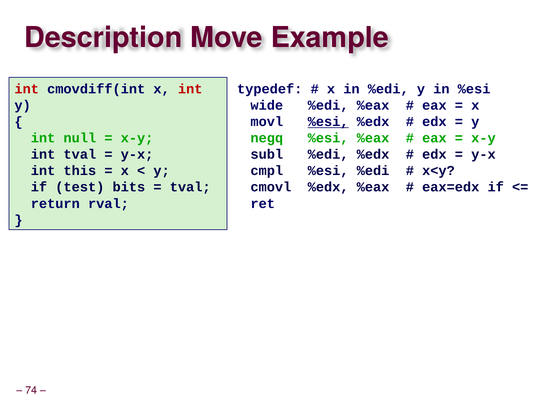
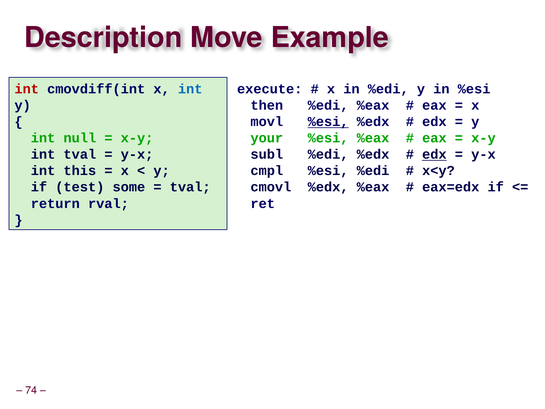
int at (190, 89) colour: red -> blue
typedef: typedef -> execute
wide: wide -> then
negq: negq -> your
edx at (434, 154) underline: none -> present
bits: bits -> some
